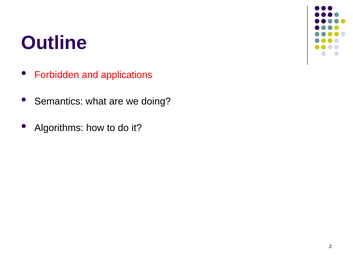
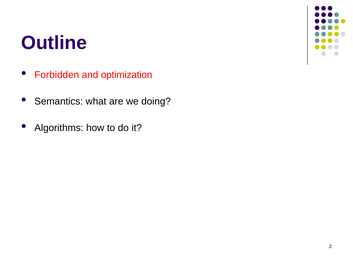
applications: applications -> optimization
